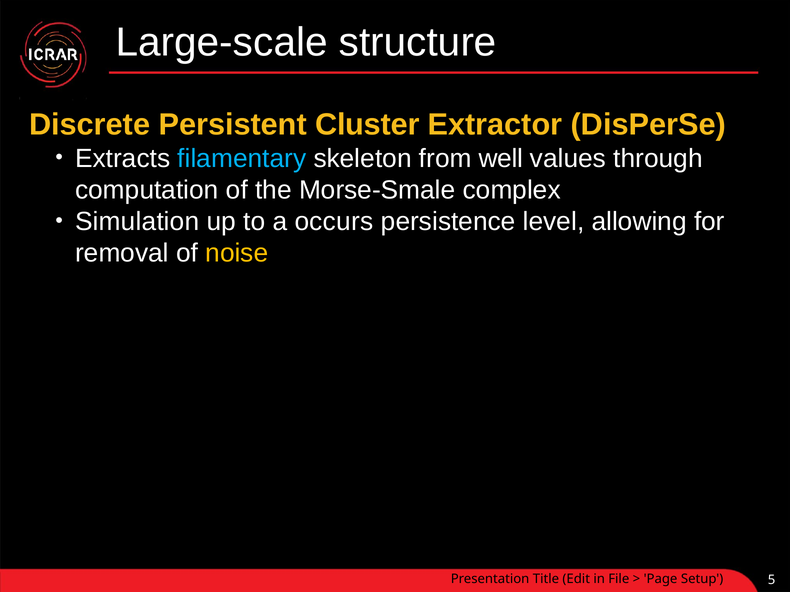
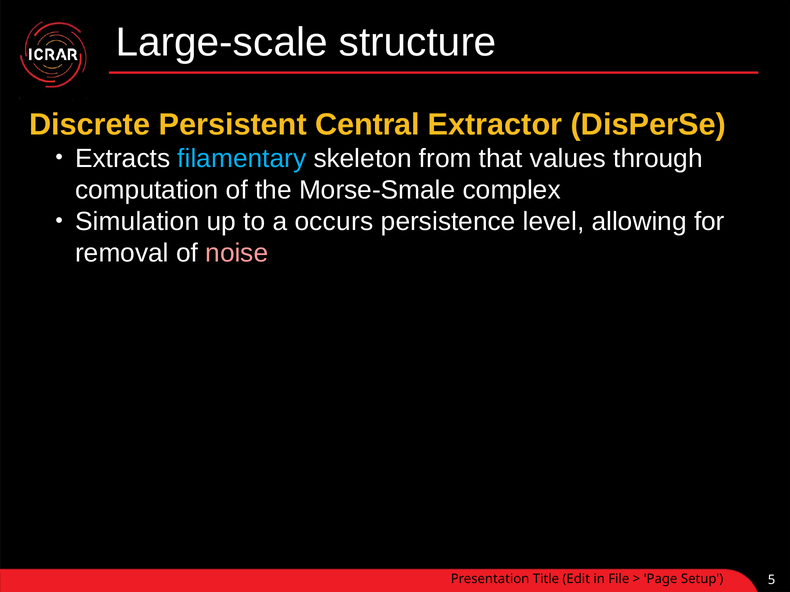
Cluster: Cluster -> Central
well: well -> that
noise colour: yellow -> pink
